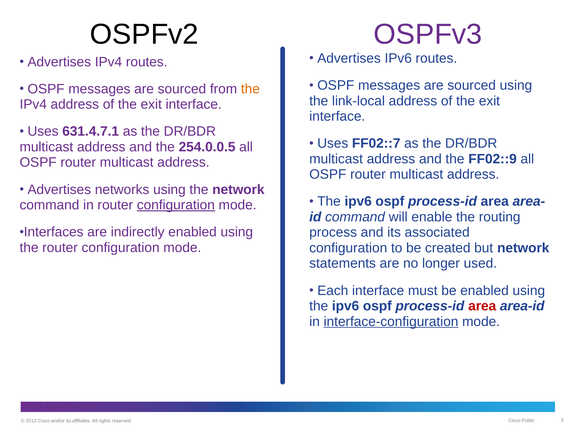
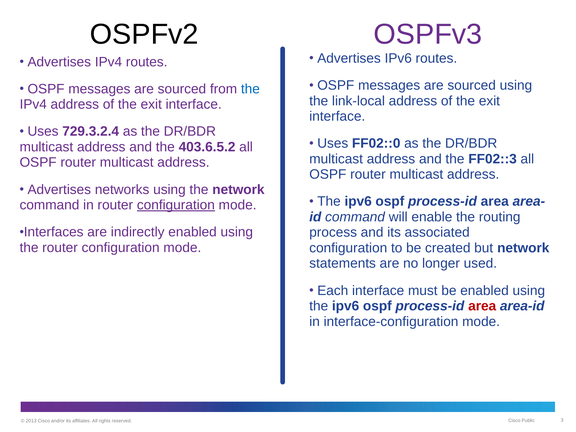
the at (250, 89) colour: orange -> blue
631.4.7.1: 631.4.7.1 -> 729.3.2.4
FF02::7: FF02::7 -> FF02::0
254.0.0.5: 254.0.0.5 -> 403.6.5.2
FF02::9: FF02::9 -> FF02::3
interface-configuration underline: present -> none
